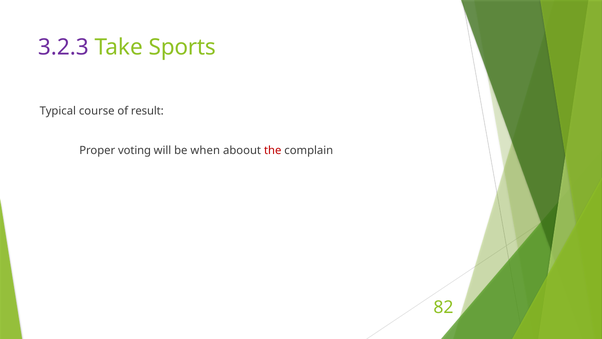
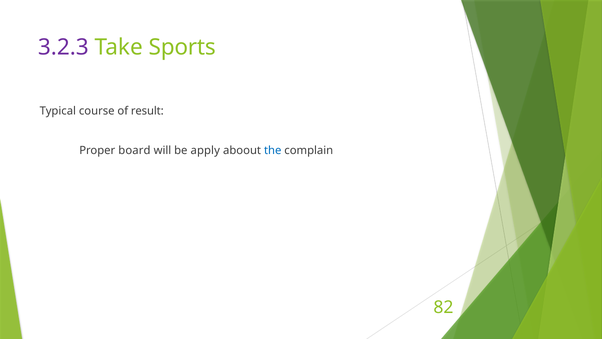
voting: voting -> board
when: when -> apply
the colour: red -> blue
